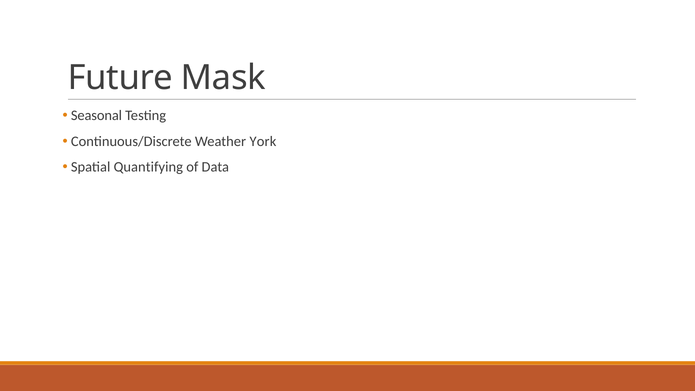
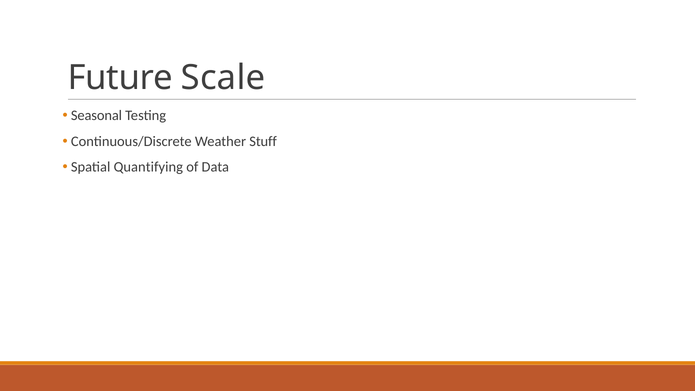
Mask: Mask -> Scale
York: York -> Stuff
